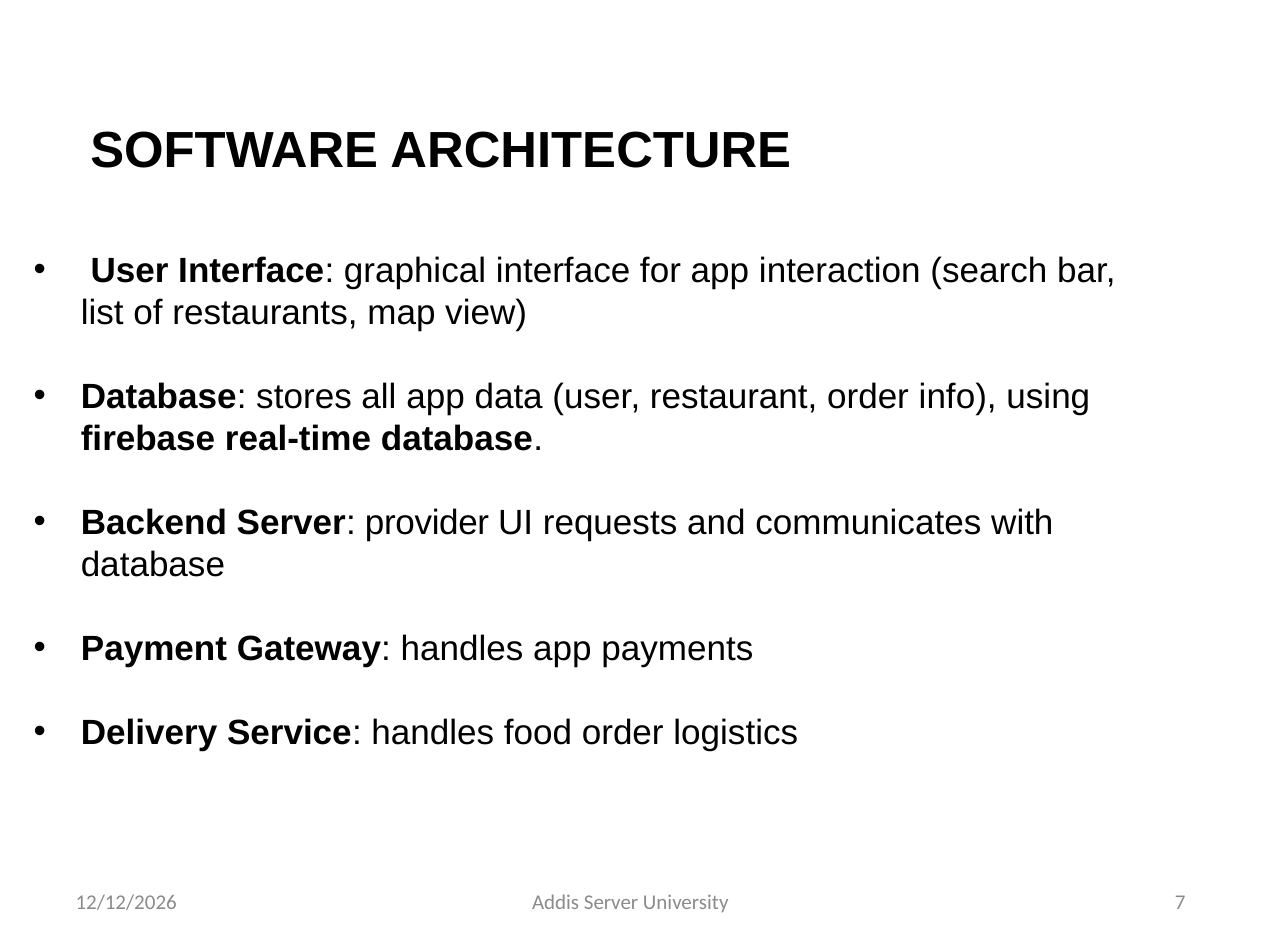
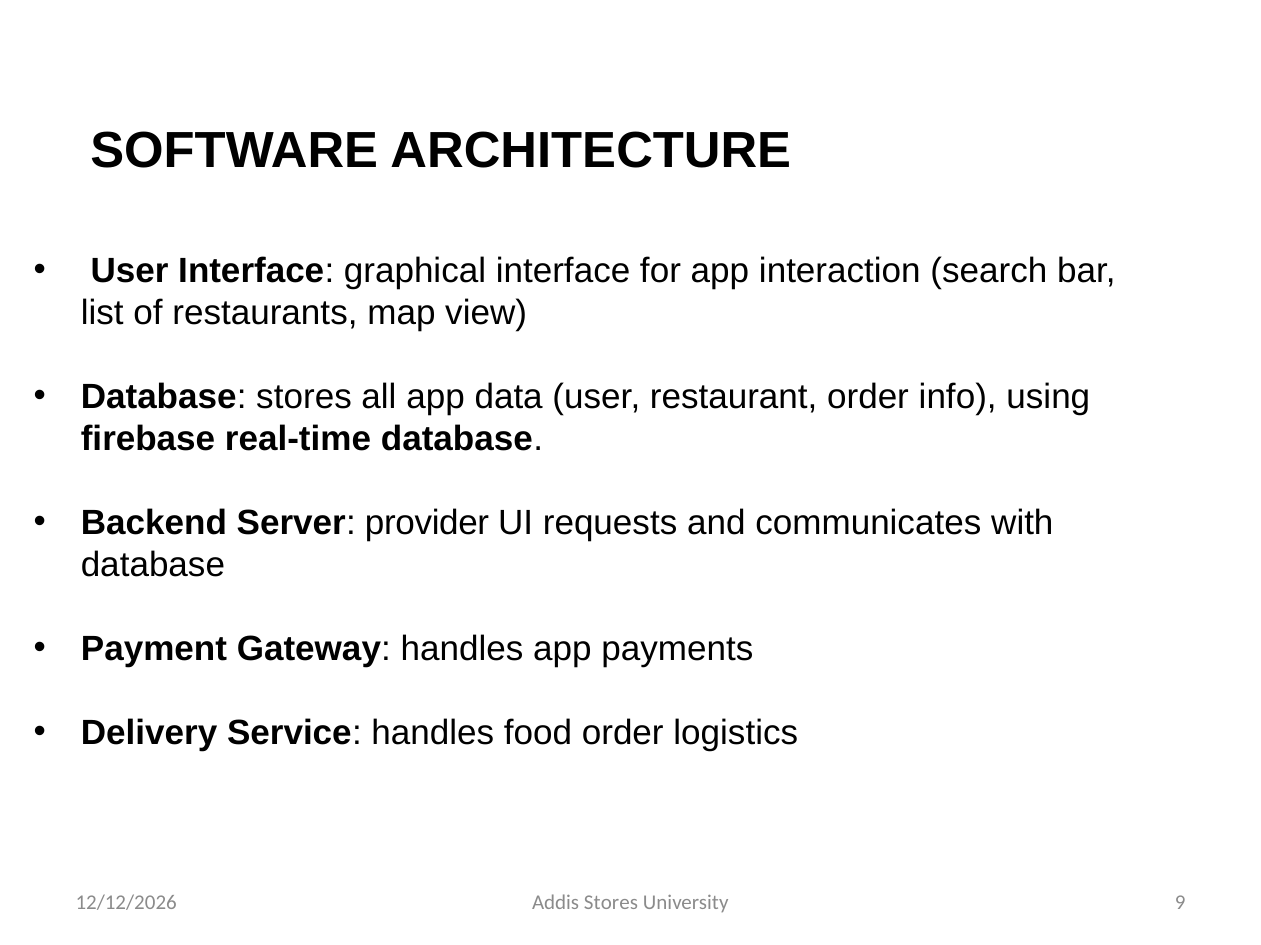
Addis Server: Server -> Stores
7: 7 -> 9
